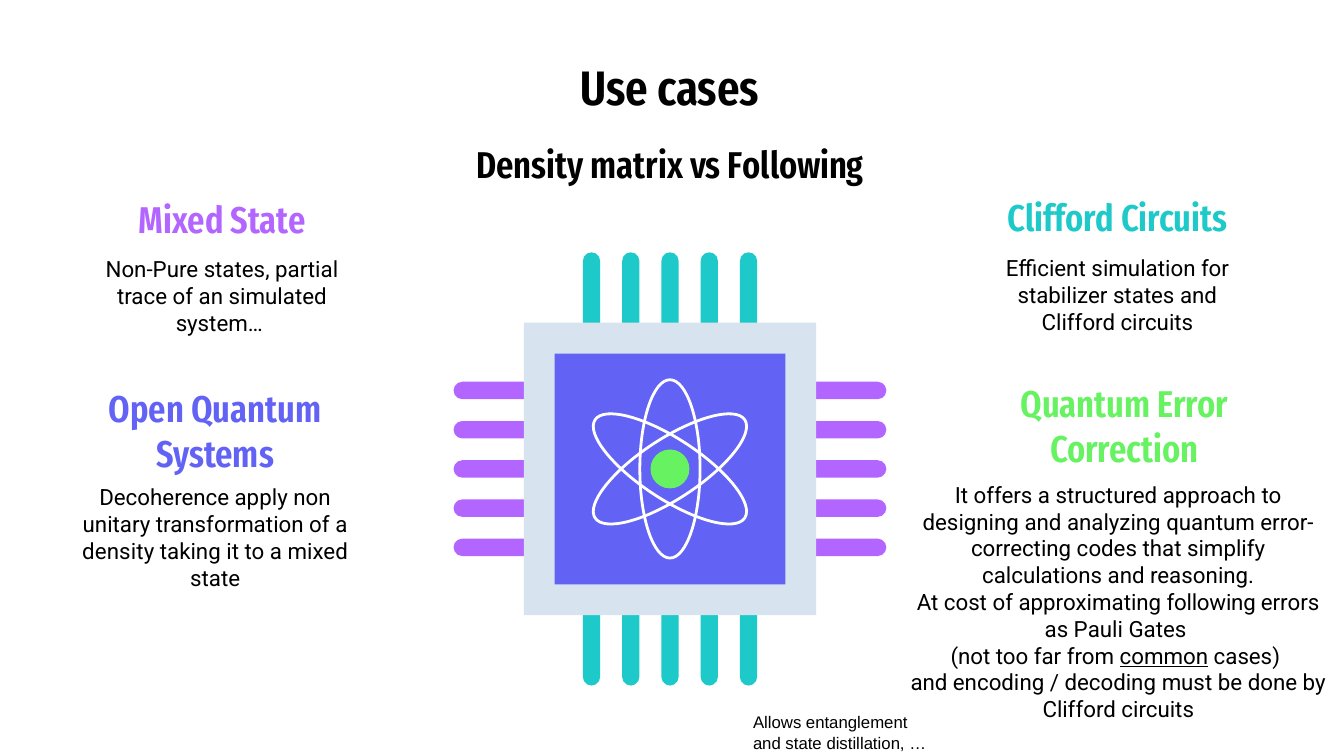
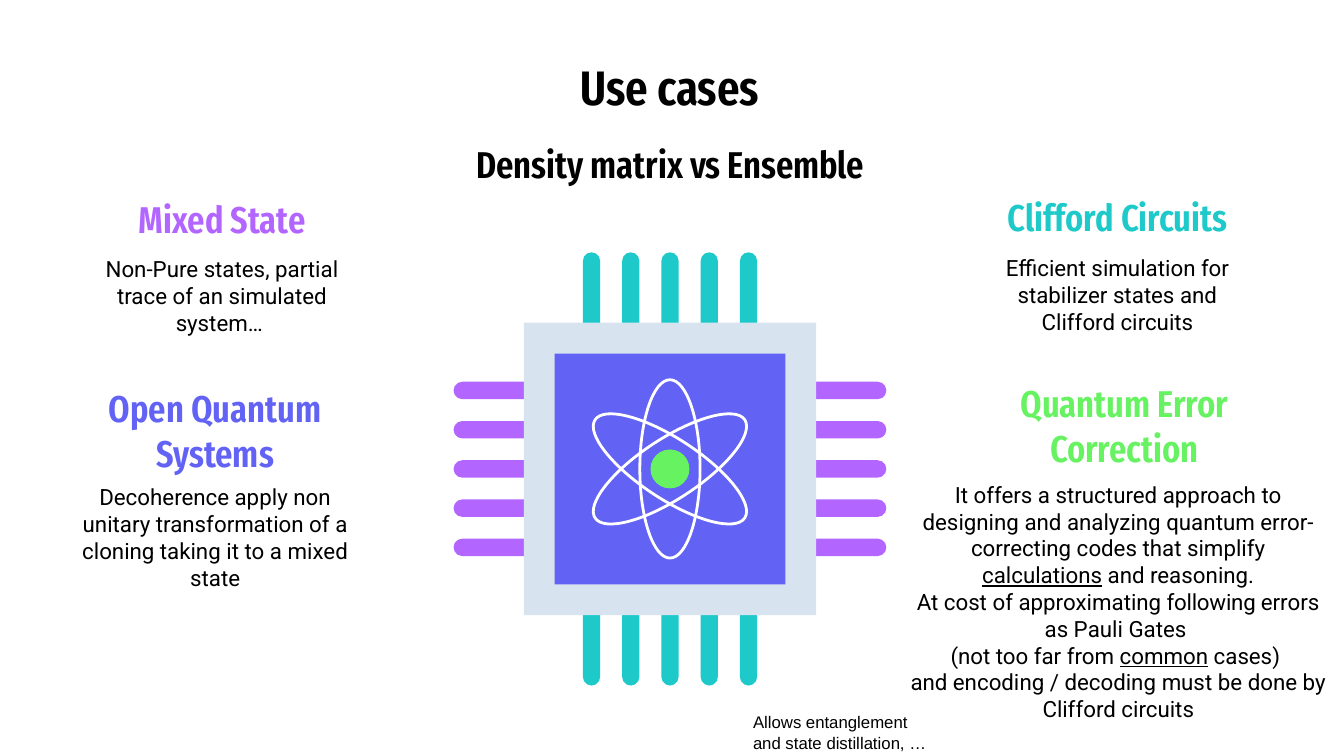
vs Following: Following -> Ensemble
density at (118, 552): density -> cloning
calculations underline: none -> present
